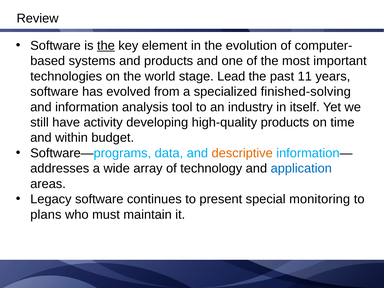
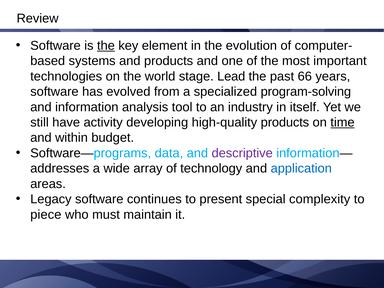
11: 11 -> 66
finished-solving: finished-solving -> program-solving
time underline: none -> present
descriptive colour: orange -> purple
monitoring: monitoring -> complexity
plans: plans -> piece
